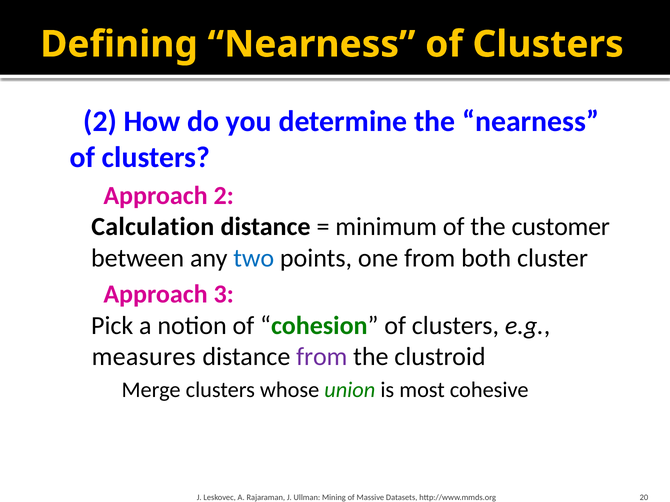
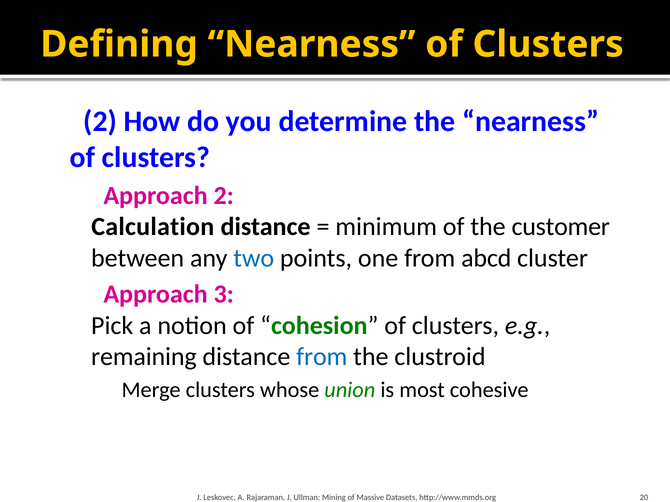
both: both -> abcd
measures: measures -> remaining
from at (322, 357) colour: purple -> blue
